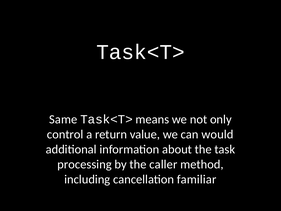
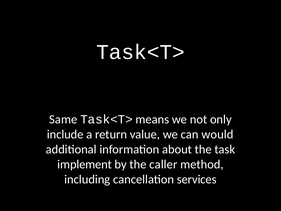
control: control -> include
processing: processing -> implement
familiar: familiar -> services
